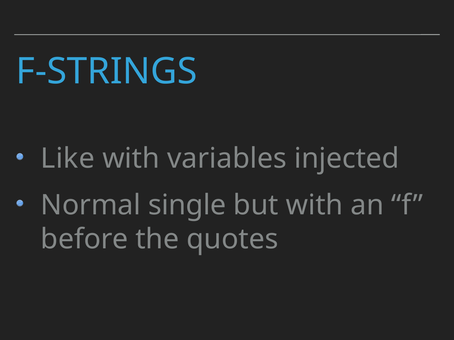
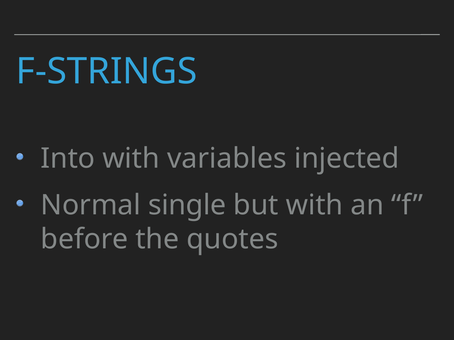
Like: Like -> Into
